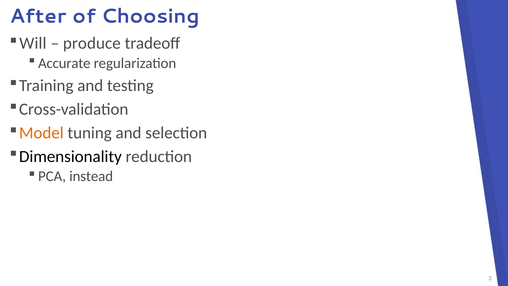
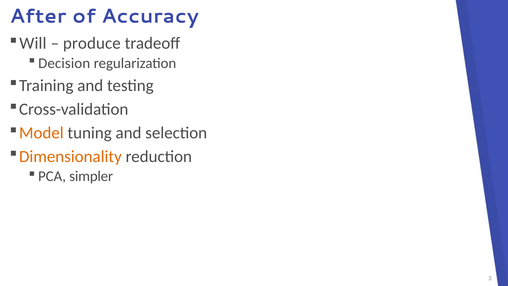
Choosing: Choosing -> Accuracy
Accurate: Accurate -> Decision
Dimensionality colour: black -> orange
instead: instead -> simpler
